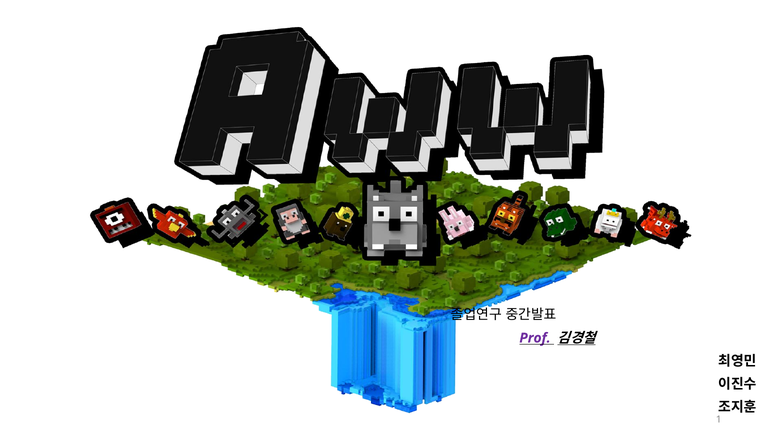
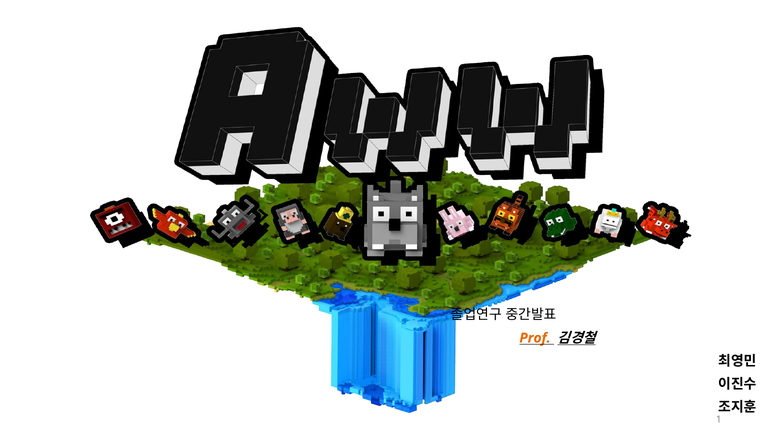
Prof colour: purple -> orange
